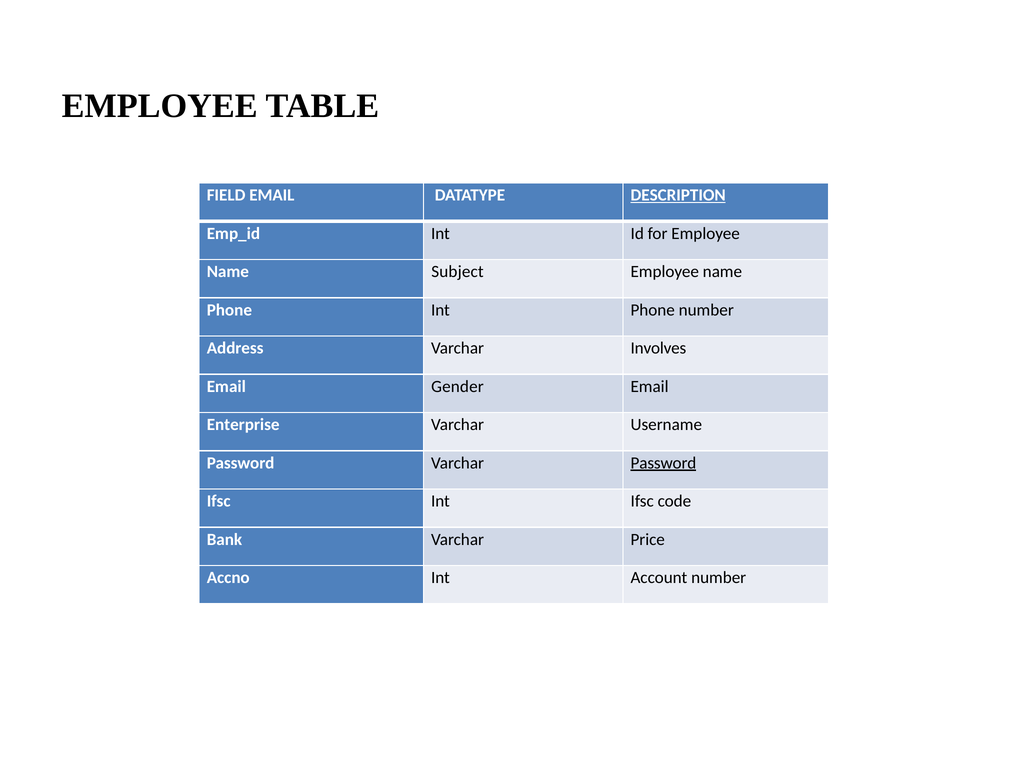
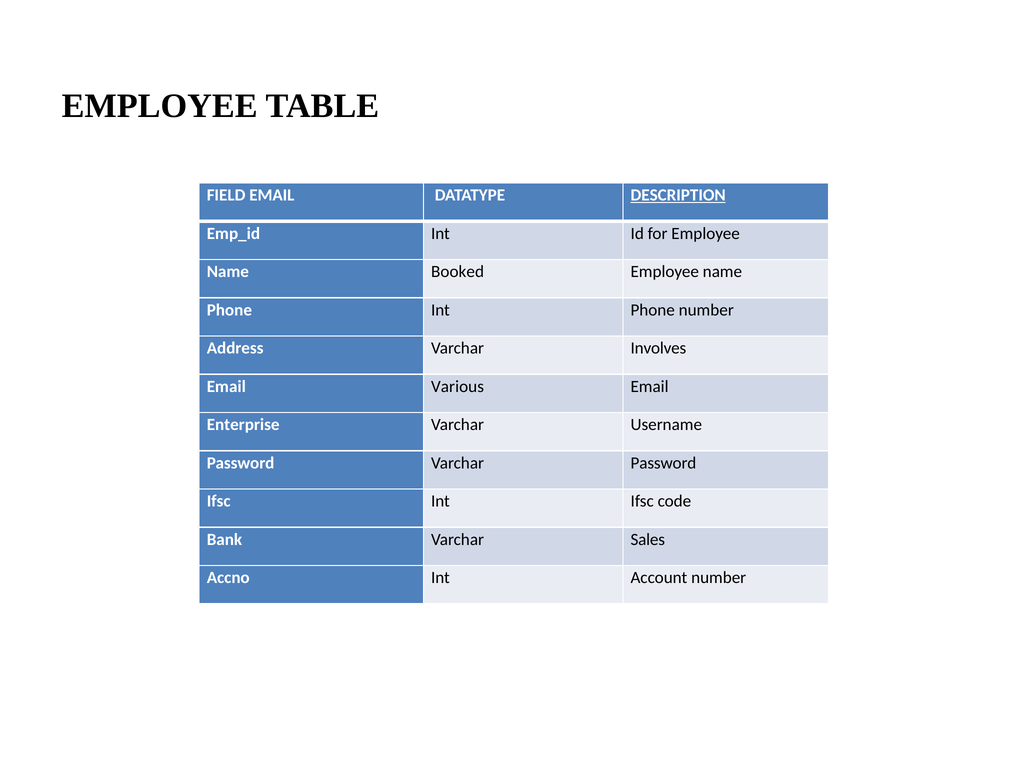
Subject: Subject -> Booked
Gender: Gender -> Various
Password at (663, 463) underline: present -> none
Price: Price -> Sales
